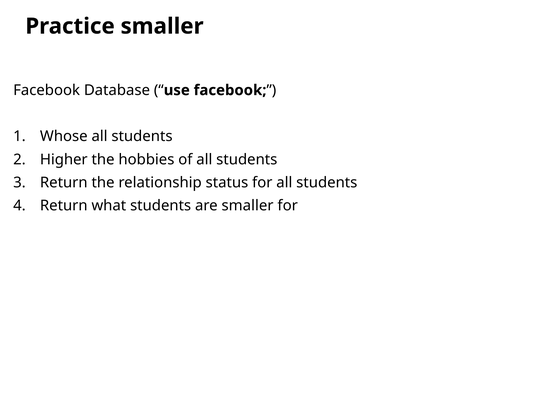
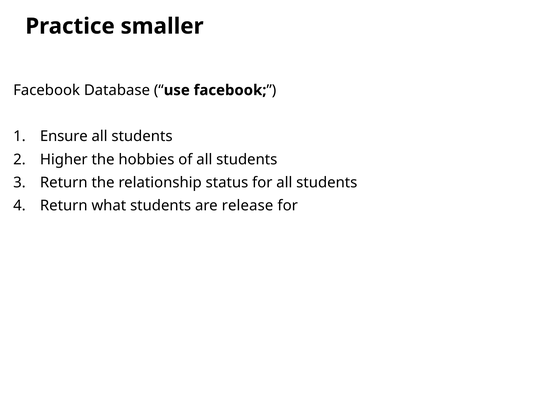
Whose: Whose -> Ensure
are smaller: smaller -> release
